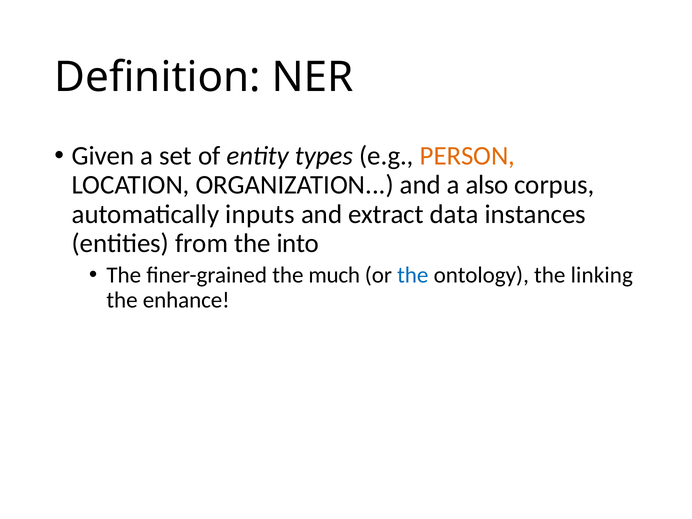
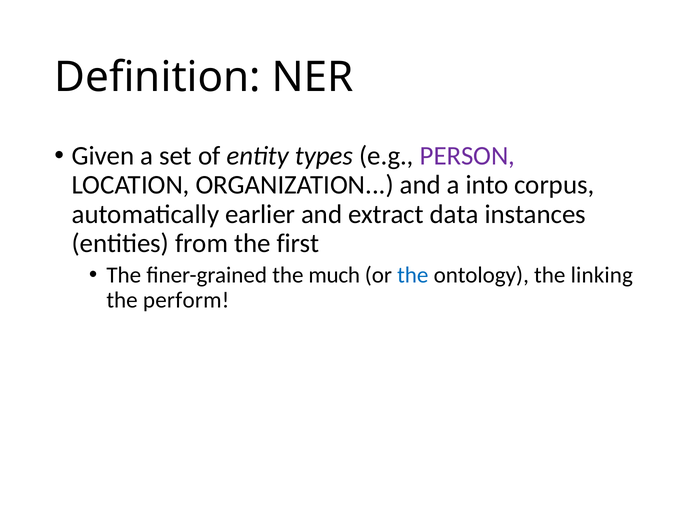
PERSON colour: orange -> purple
also: also -> into
inputs: inputs -> earlier
into: into -> first
enhance: enhance -> perform
